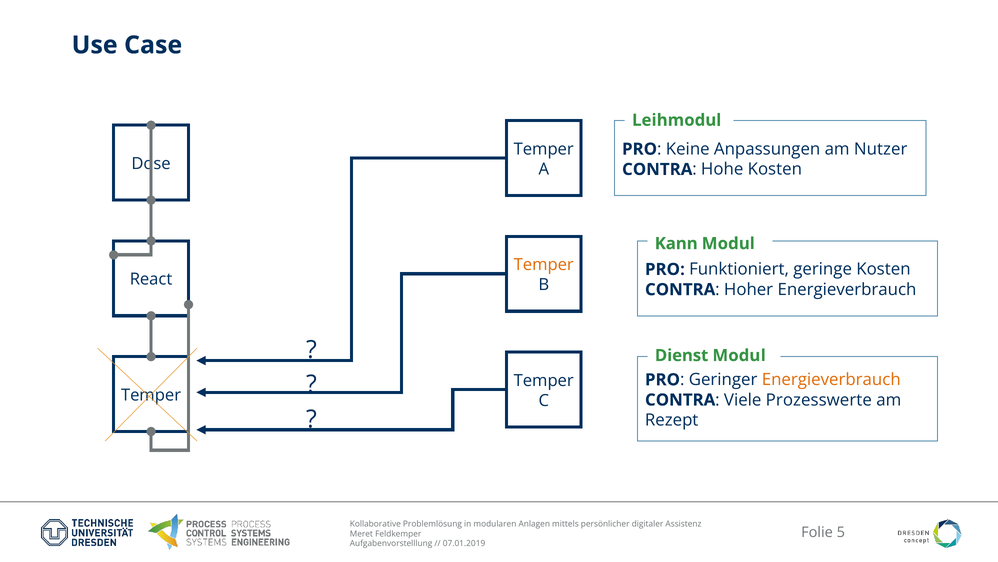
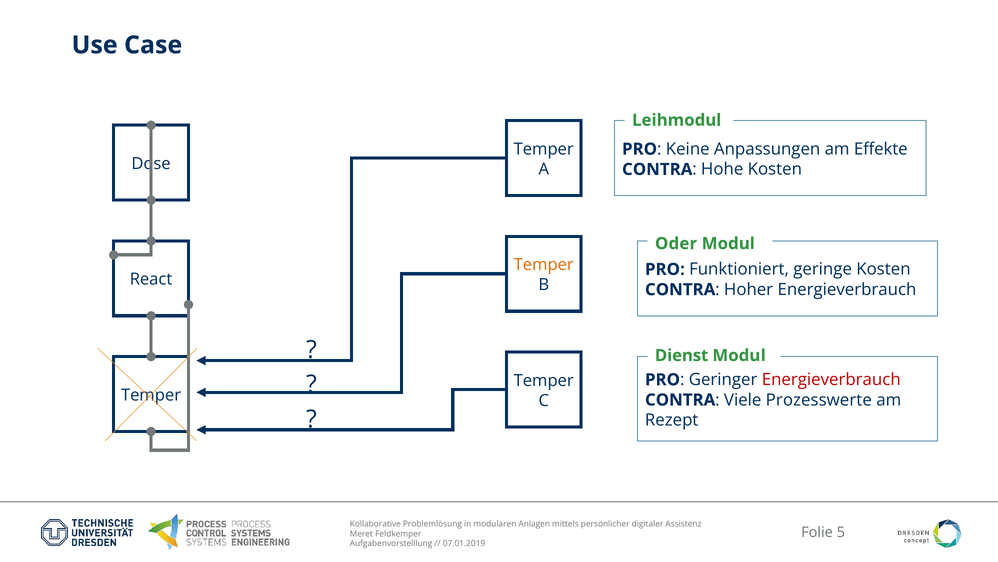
Nutzer: Nutzer -> Effekte
Kann: Kann -> Oder
Energieverbrauch at (831, 379) colour: orange -> red
